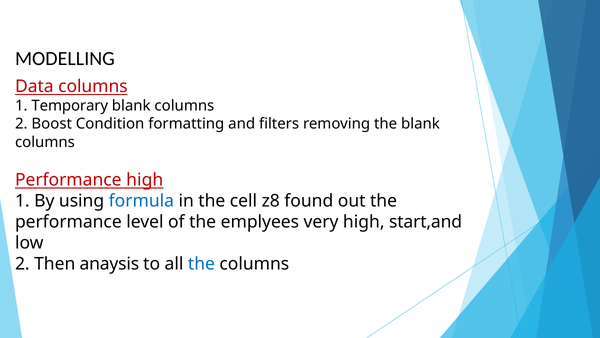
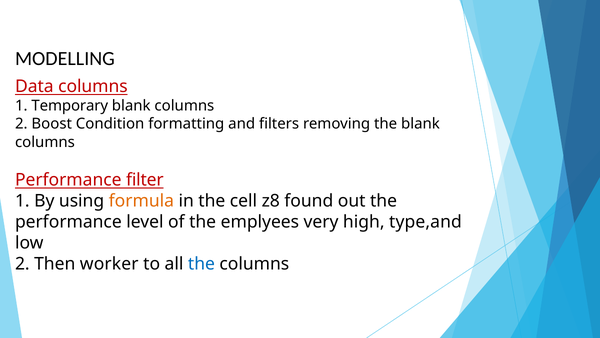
Performance high: high -> filter
formula colour: blue -> orange
start,and: start,and -> type,and
anaysis: anaysis -> worker
